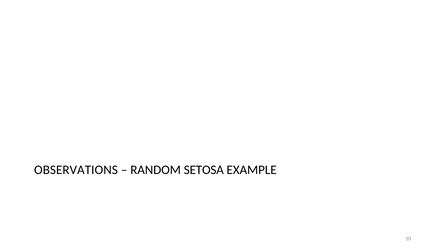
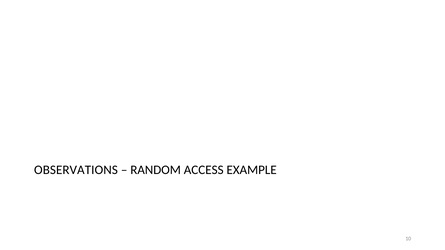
SETOSA: SETOSA -> ACCESS
